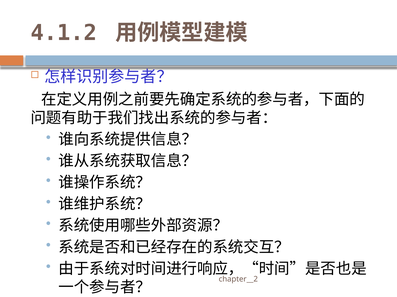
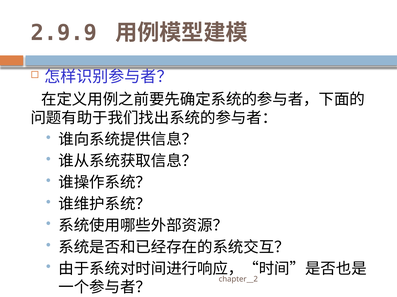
4.1.2: 4.1.2 -> 2.9.9
